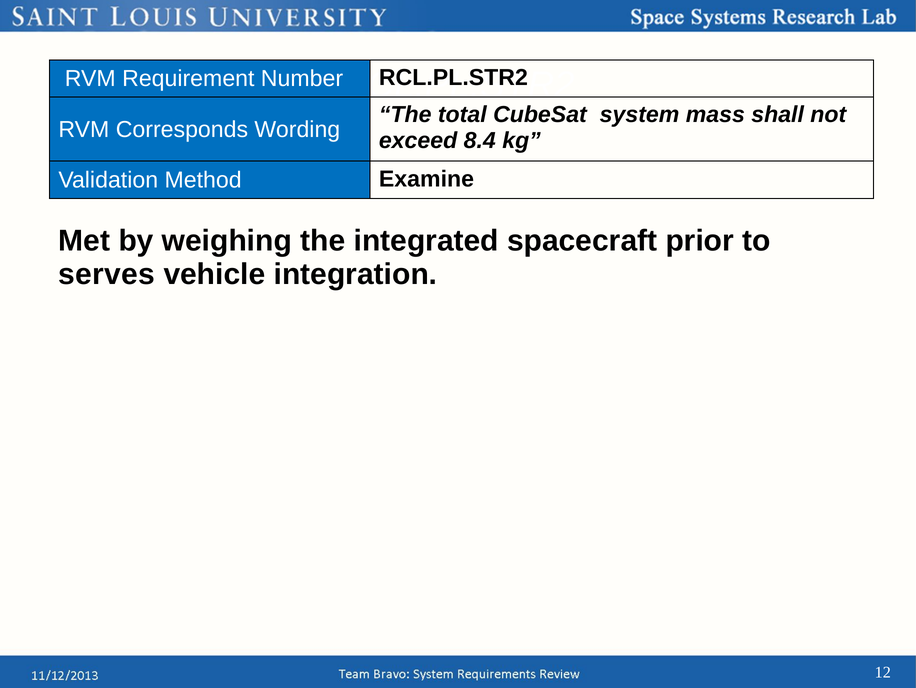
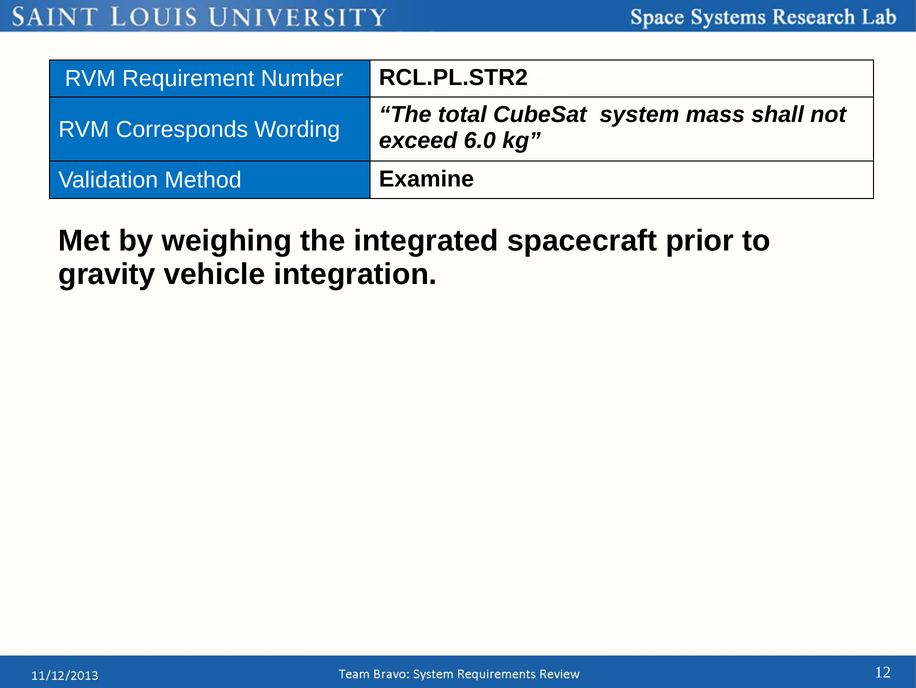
8.4: 8.4 -> 6.0
serves: serves -> gravity
